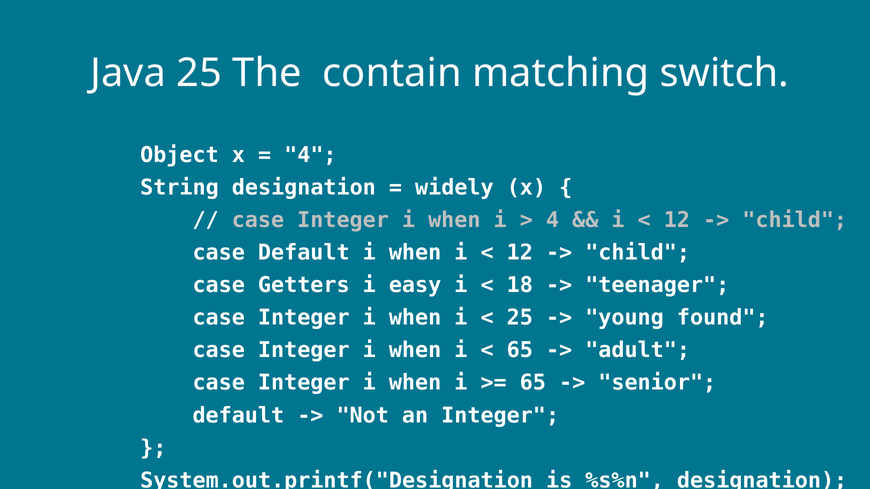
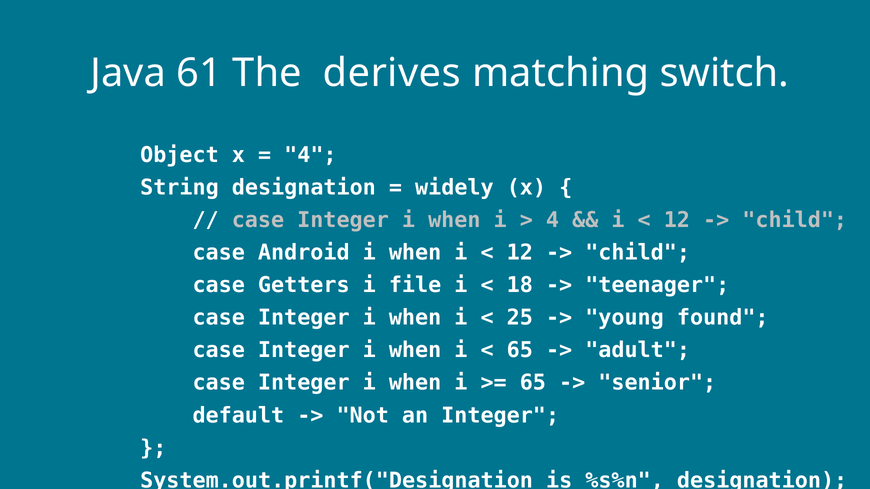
Java 25: 25 -> 61
contain: contain -> derives
case Default: Default -> Android
easy: easy -> file
